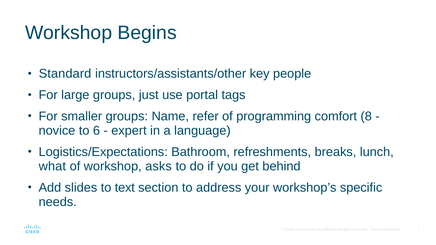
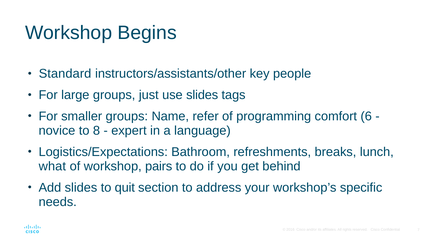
use portal: portal -> slides
8: 8 -> 6
6: 6 -> 8
asks: asks -> pairs
text: text -> quit
